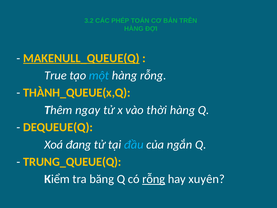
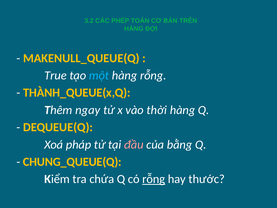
MAKENULL_QUEUE(Q underline: present -> none
đang: đang -> pháp
đầu colour: light blue -> pink
ngắn: ngắn -> bằng
TRUNG_QUEUE(Q: TRUNG_QUEUE(Q -> CHUNG_QUEUE(Q
băng: băng -> chứa
xuyên: xuyên -> thước
